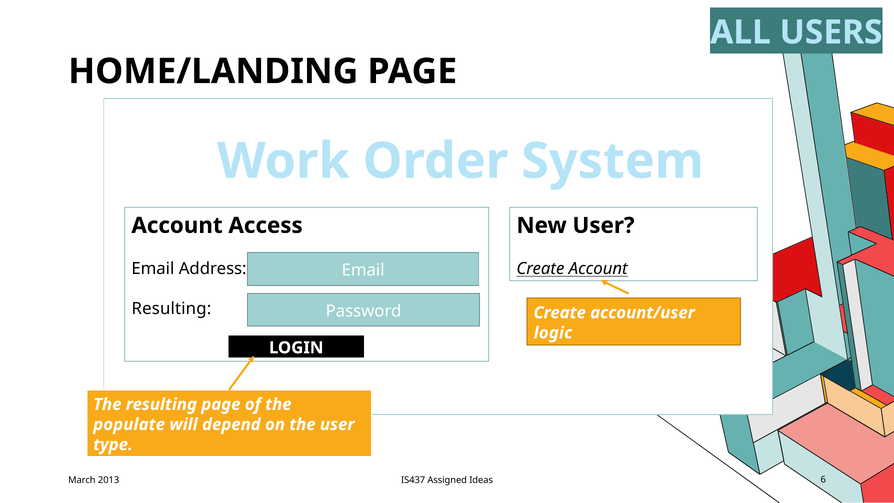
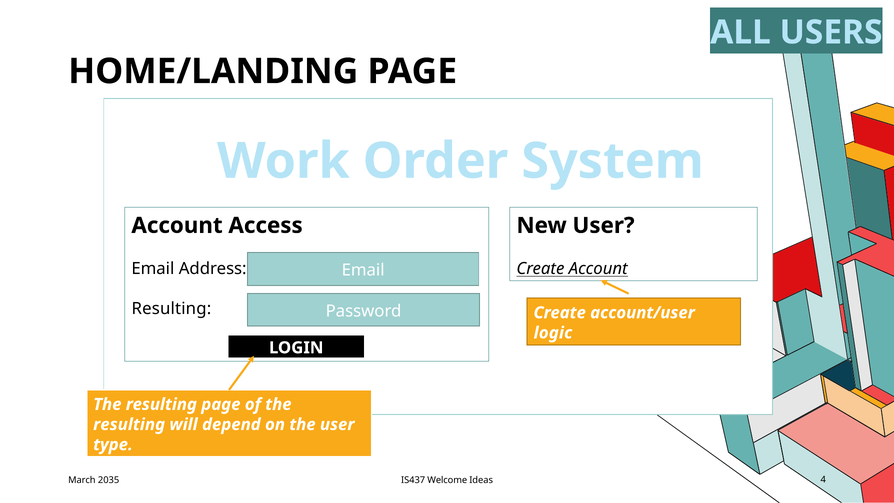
populate at (129, 424): populate -> resulting
2013: 2013 -> 2035
Assigned: Assigned -> Welcome
6: 6 -> 4
